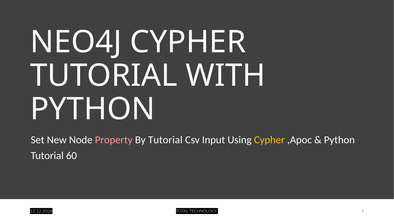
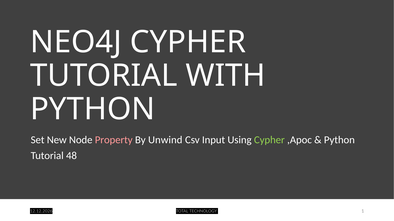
By Tutorial: Tutorial -> Unwind
Cypher at (269, 140) colour: yellow -> light green
60: 60 -> 48
